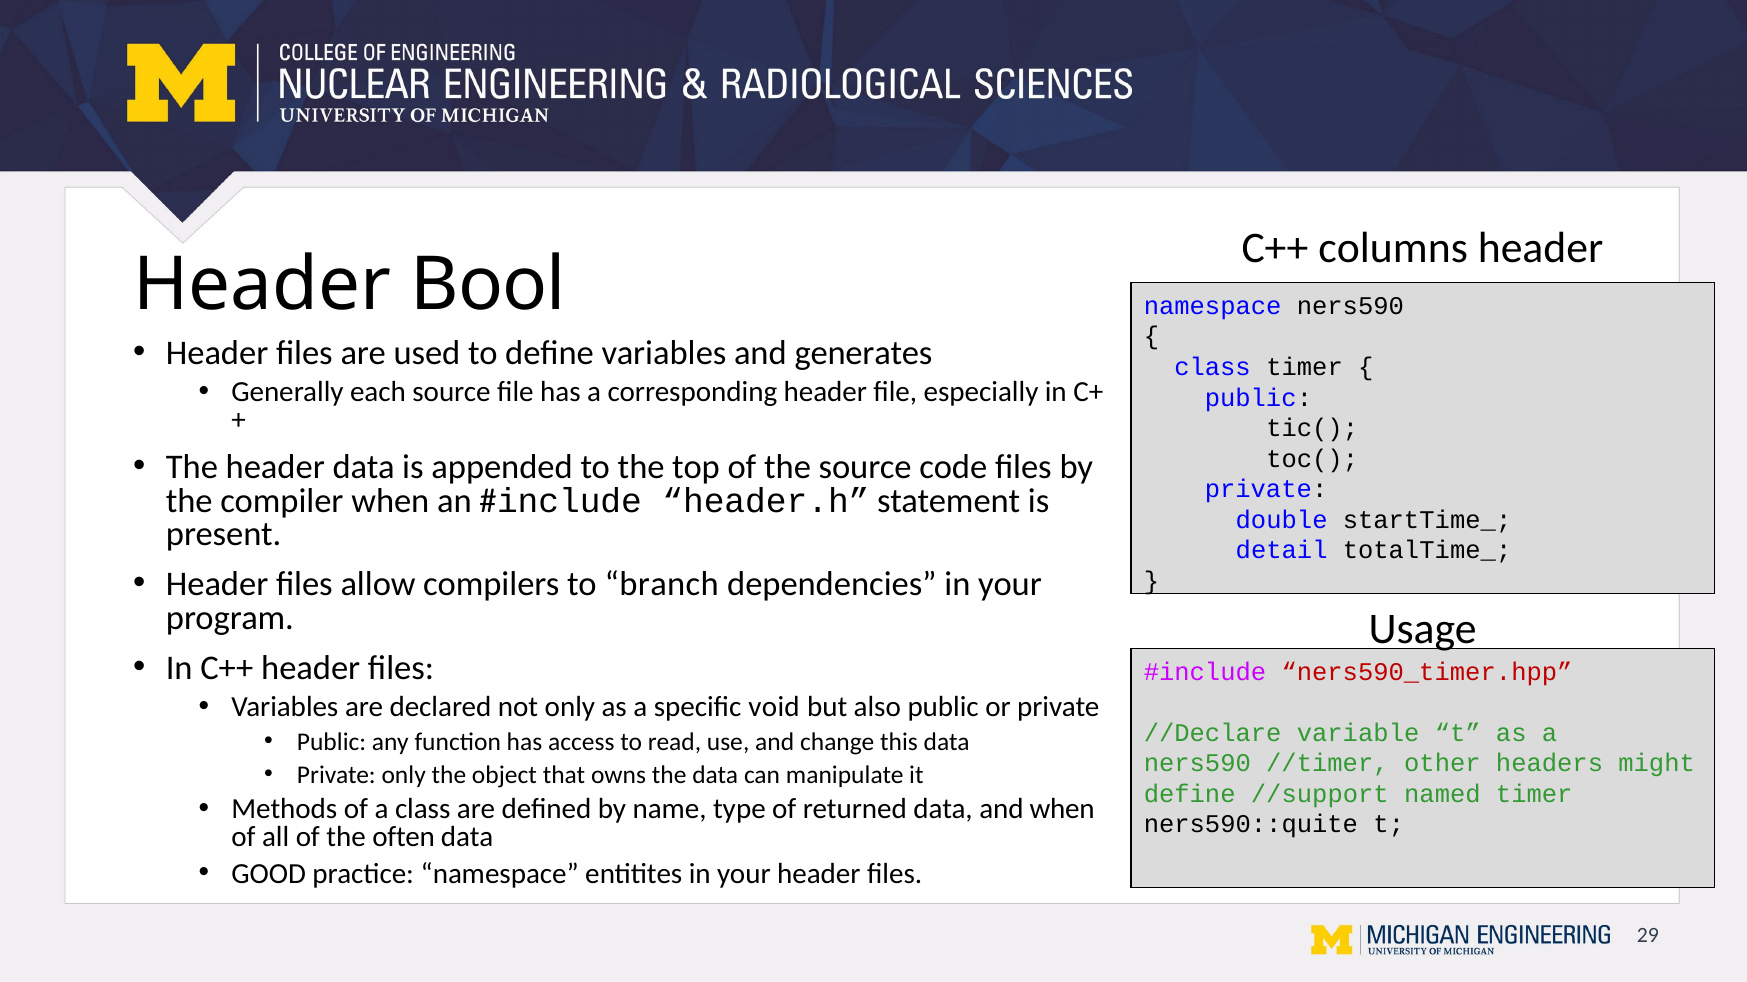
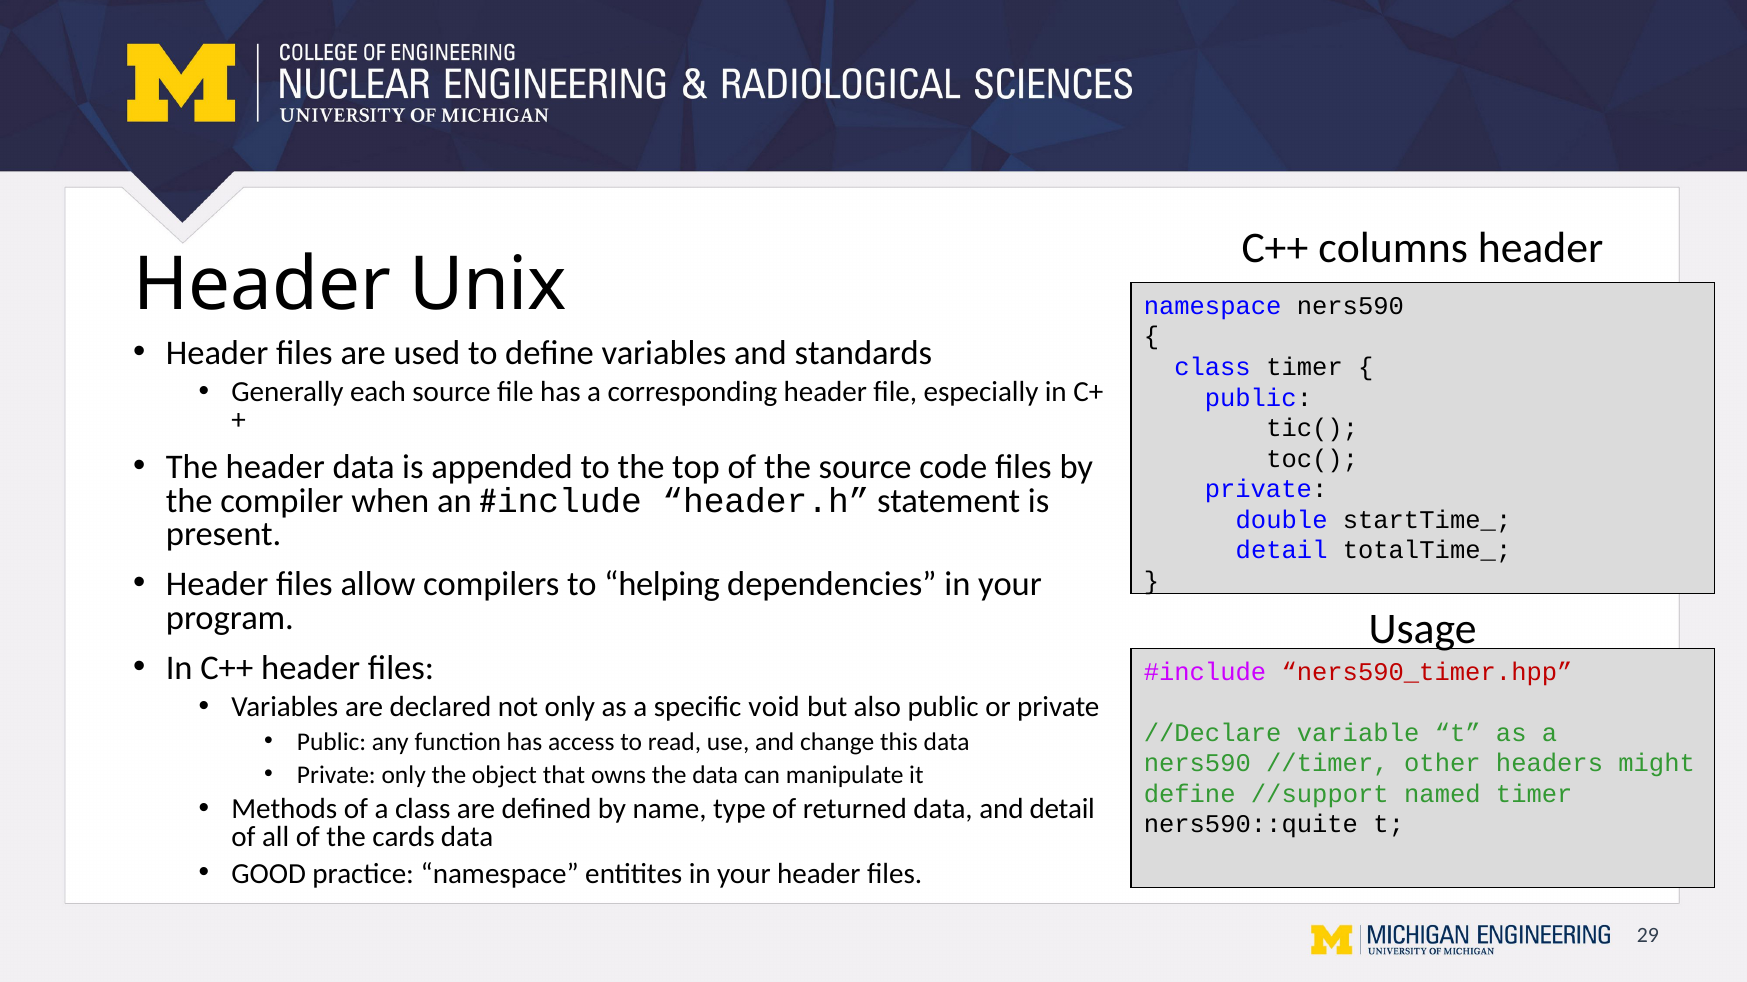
Bool: Bool -> Unix
generates: generates -> standards
branch: branch -> helping
and when: when -> detail
often: often -> cards
